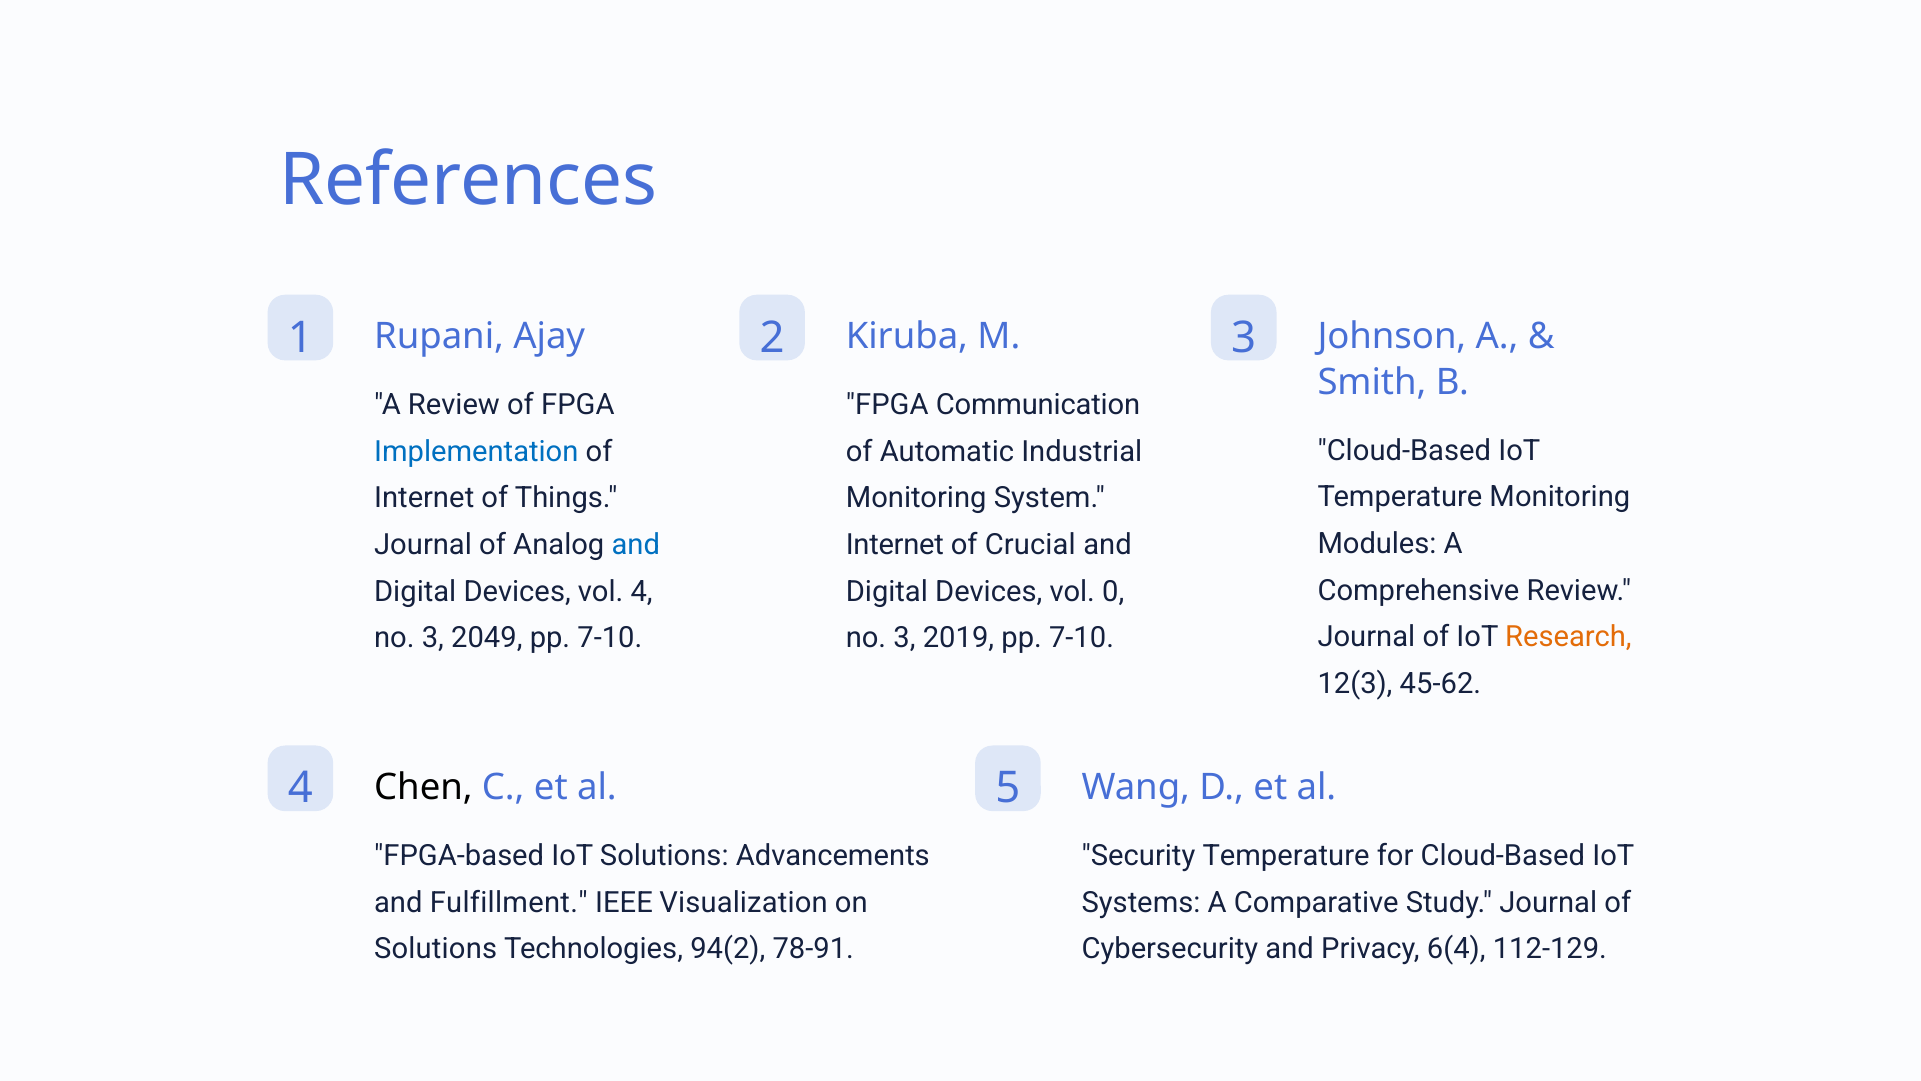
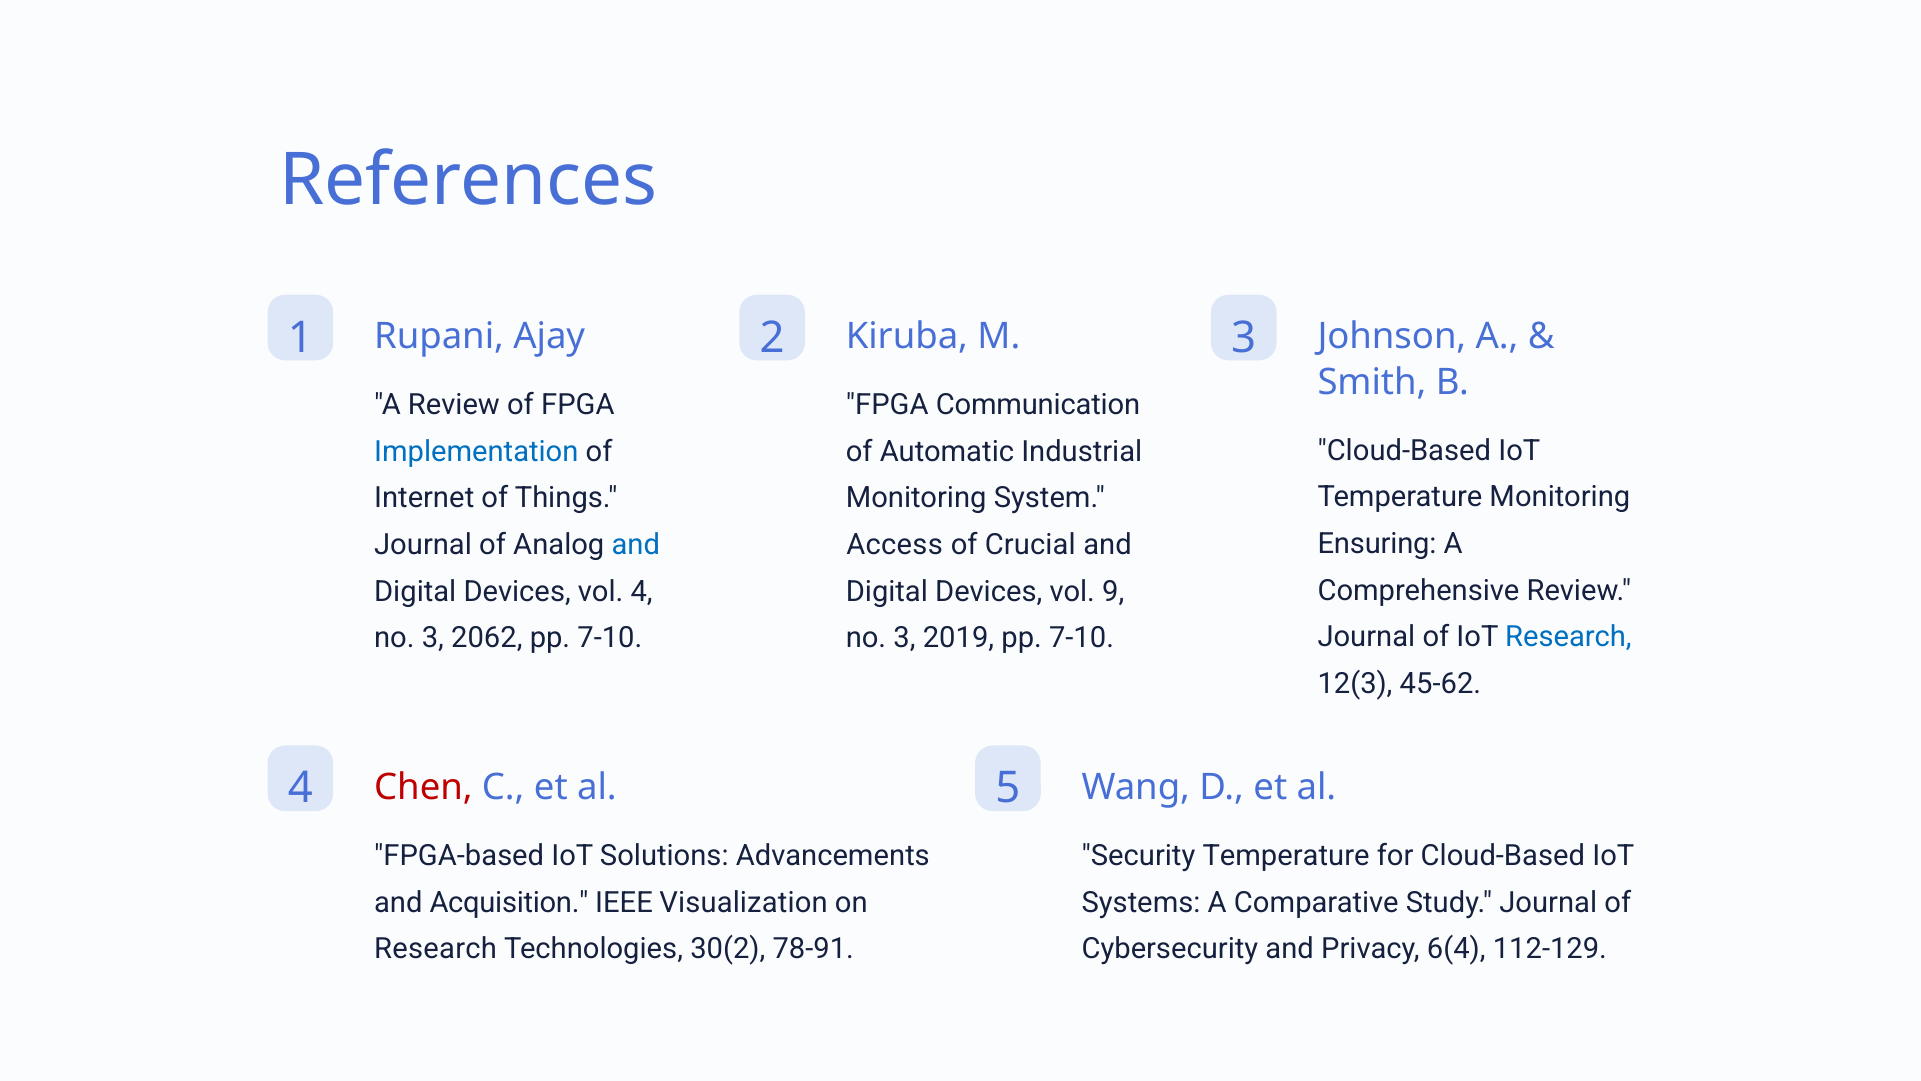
Modules: Modules -> Ensuring
Internet at (895, 545): Internet -> Access
0: 0 -> 9
Research at (1568, 637) colour: orange -> blue
2049: 2049 -> 2062
Chen colour: black -> red
Fulfillment: Fulfillment -> Acquisition
Solutions at (436, 949): Solutions -> Research
94(2: 94(2 -> 30(2
